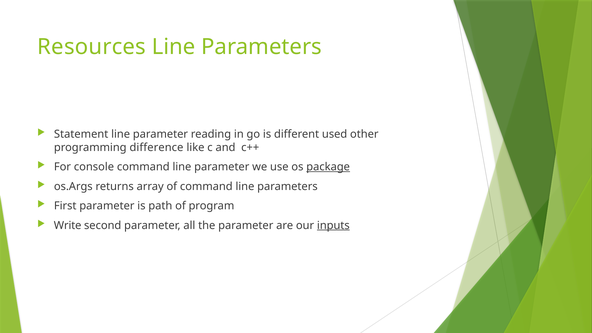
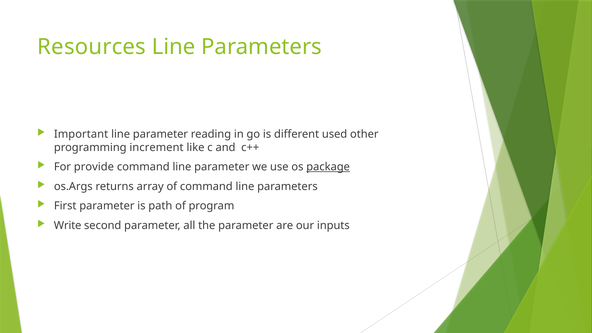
Statement: Statement -> Important
difference: difference -> increment
console: console -> provide
inputs underline: present -> none
